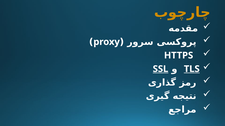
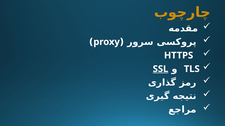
TLS underline: present -> none
